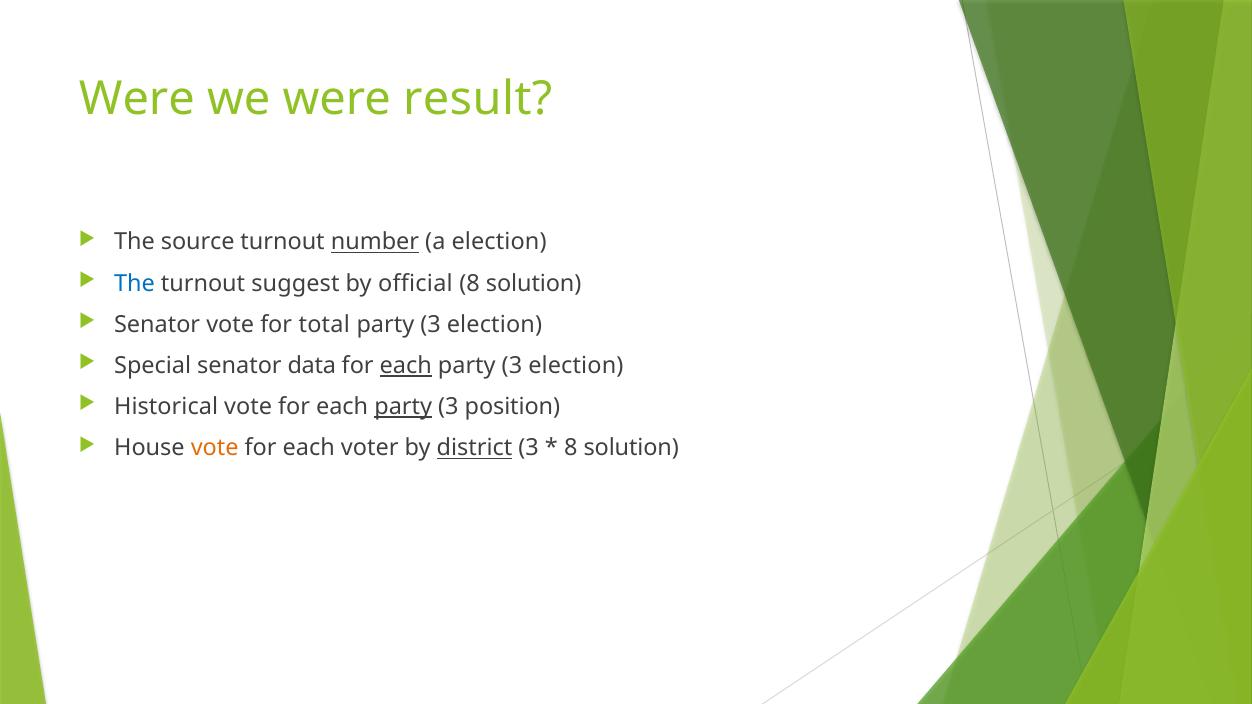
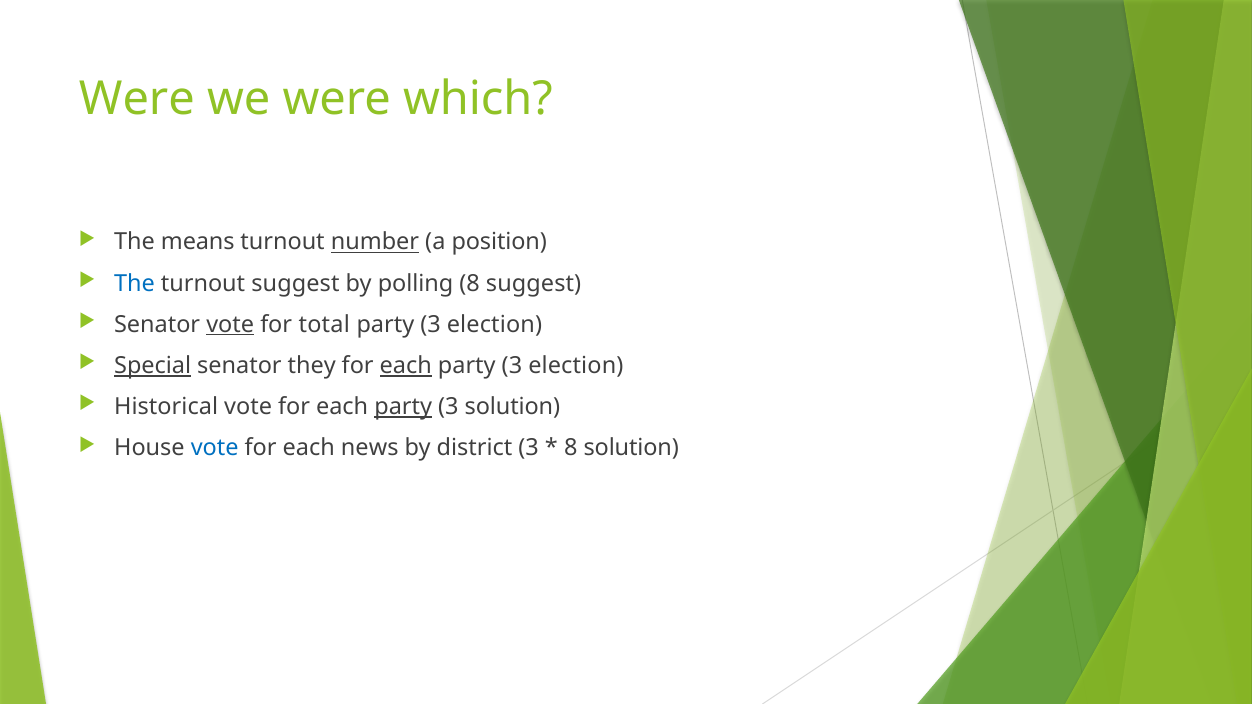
result: result -> which
source: source -> means
a election: election -> position
official: official -> polling
solution at (534, 284): solution -> suggest
vote at (230, 325) underline: none -> present
Special underline: none -> present
data: data -> they
3 position: position -> solution
vote at (215, 448) colour: orange -> blue
voter: voter -> news
district underline: present -> none
